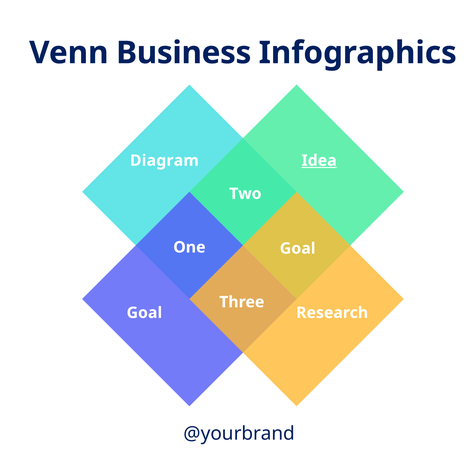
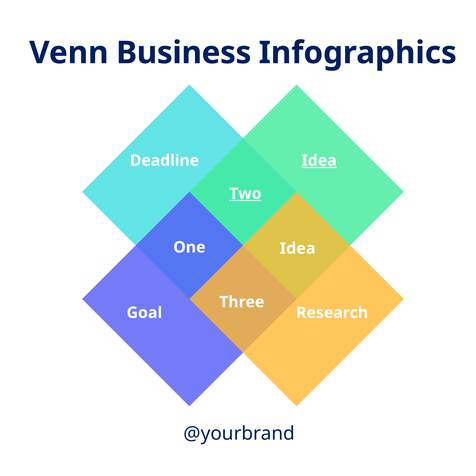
Diagram: Diagram -> Deadline
Two underline: none -> present
Goal at (298, 248): Goal -> Idea
